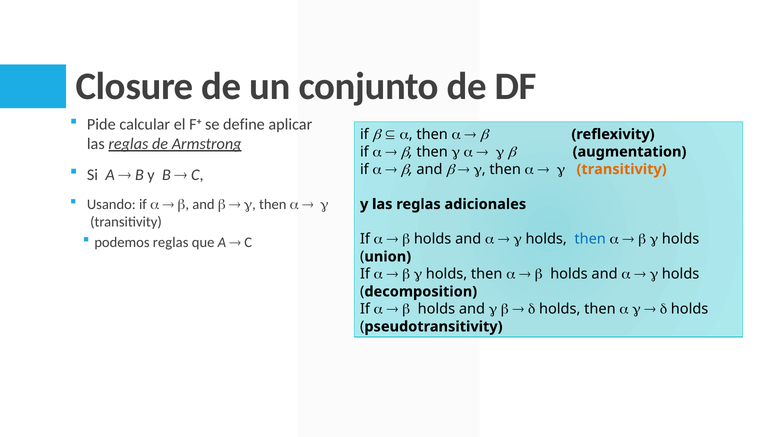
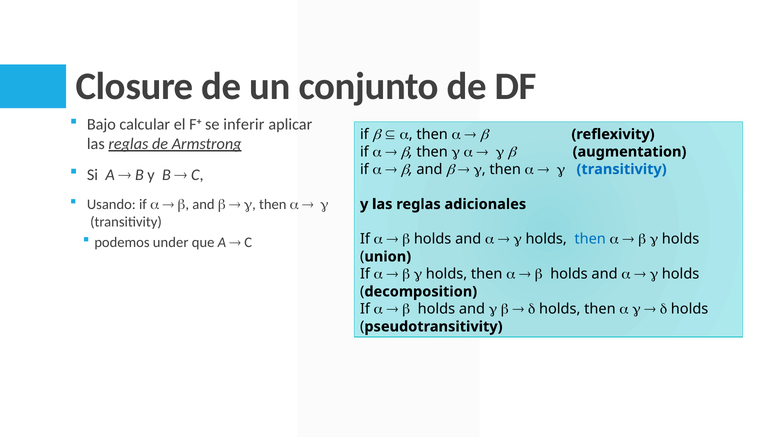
Pide: Pide -> Bajo
define: define -> inferir
transitivity at (622, 169) colour: orange -> blue
podemos reglas: reglas -> under
